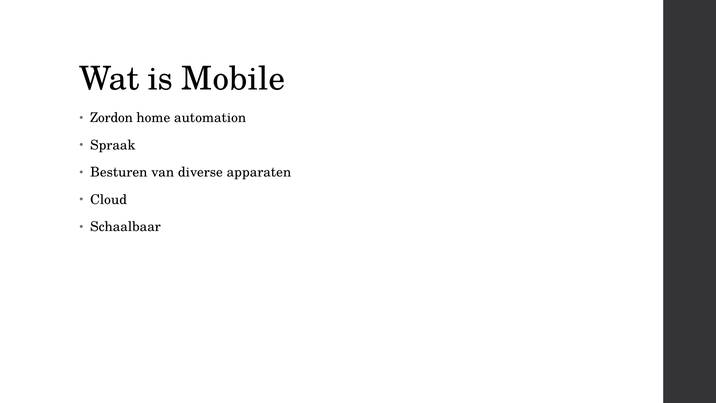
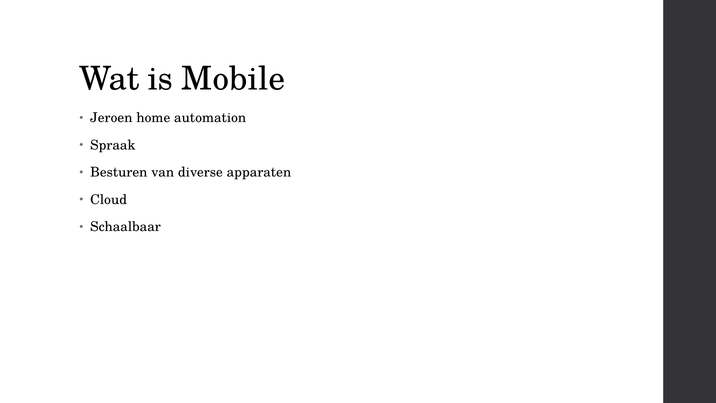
Zordon: Zordon -> Jeroen
